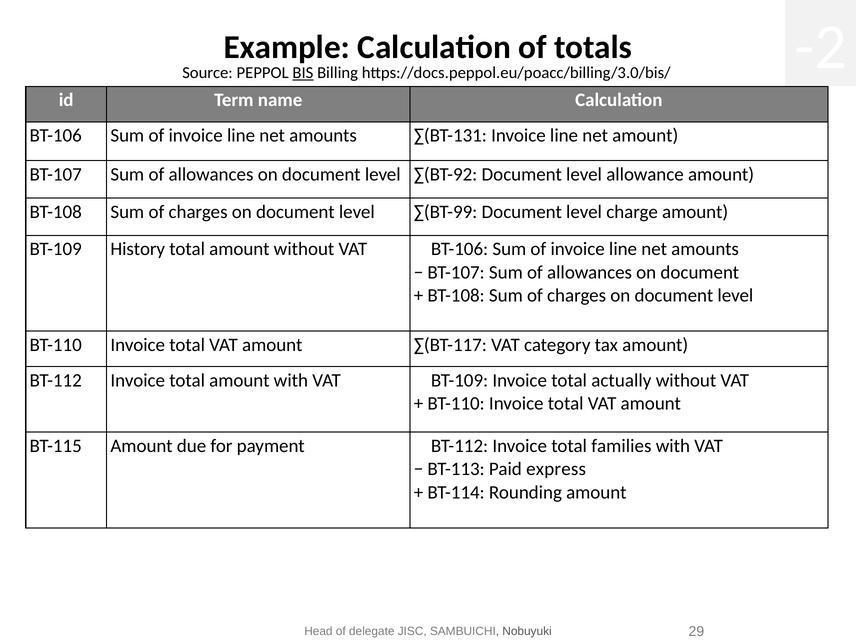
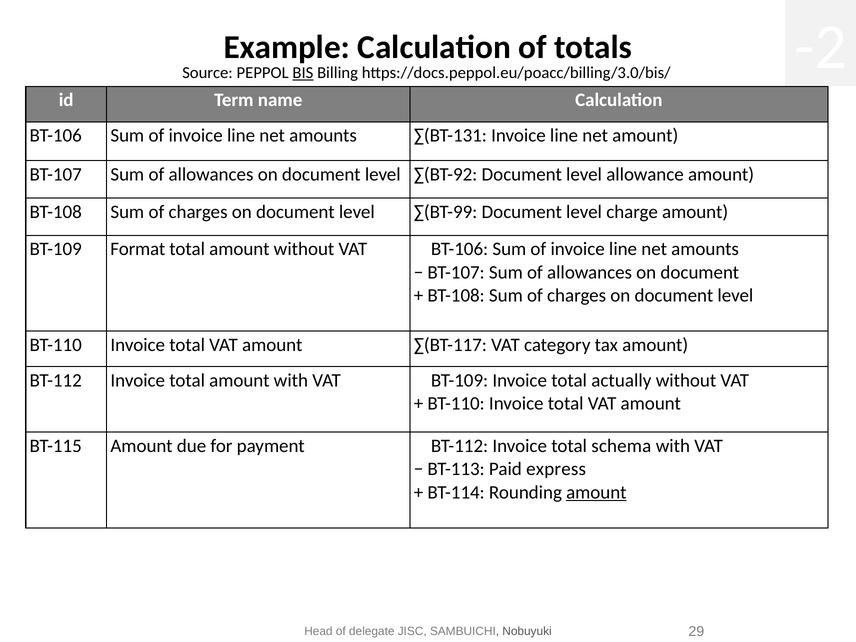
History: History -> Format
families: families -> schema
amount at (596, 492) underline: none -> present
